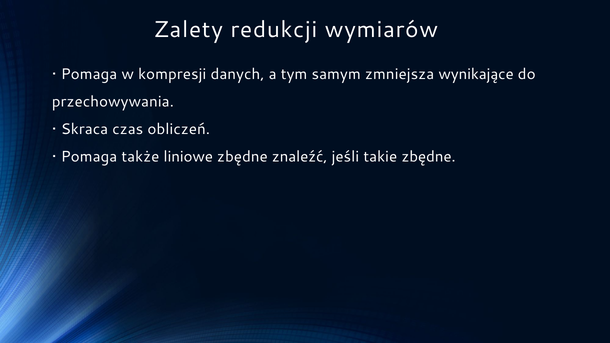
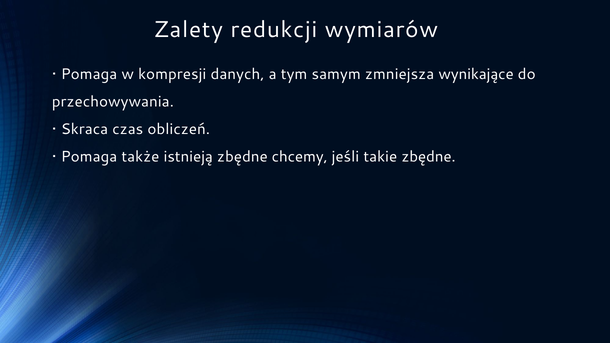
liniowe: liniowe -> istnieją
znaleźć: znaleźć -> chcemy
